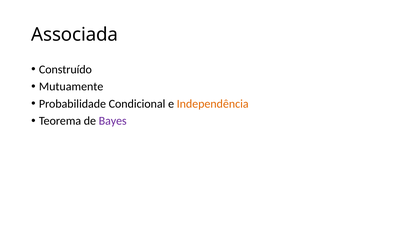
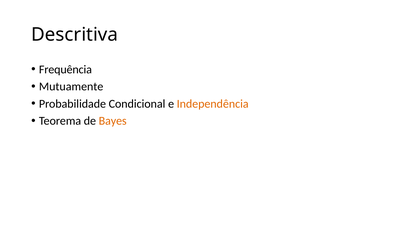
Associada: Associada -> Descritiva
Construído: Construído -> Frequência
Bayes colour: purple -> orange
